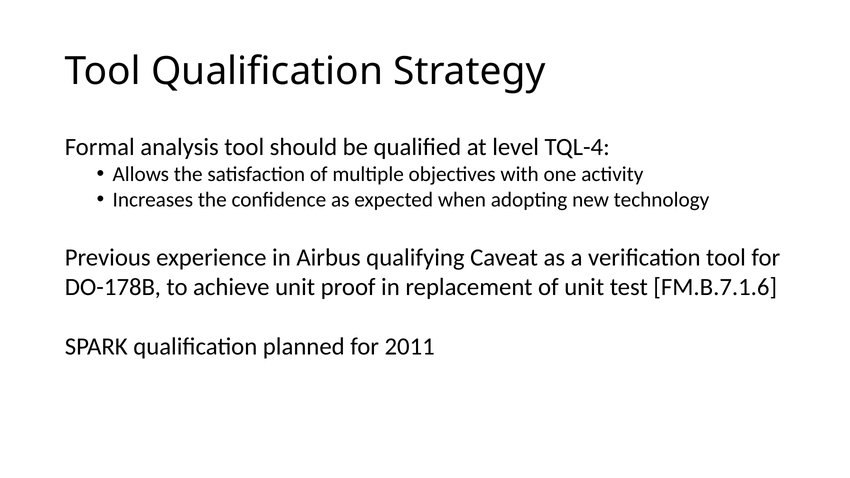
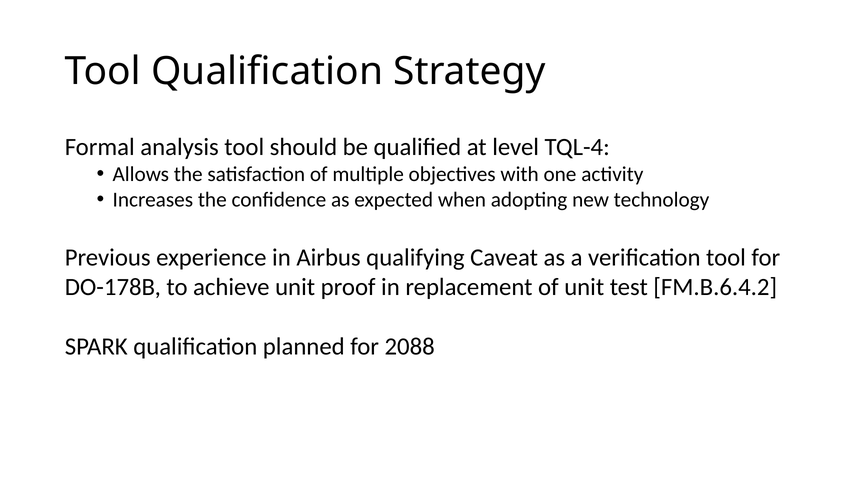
FM.B.7.1.6: FM.B.7.1.6 -> FM.B.6.4.2
2011: 2011 -> 2088
